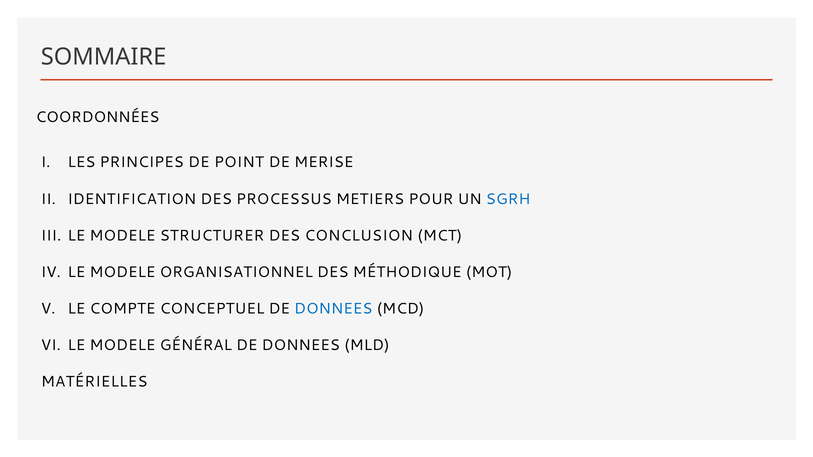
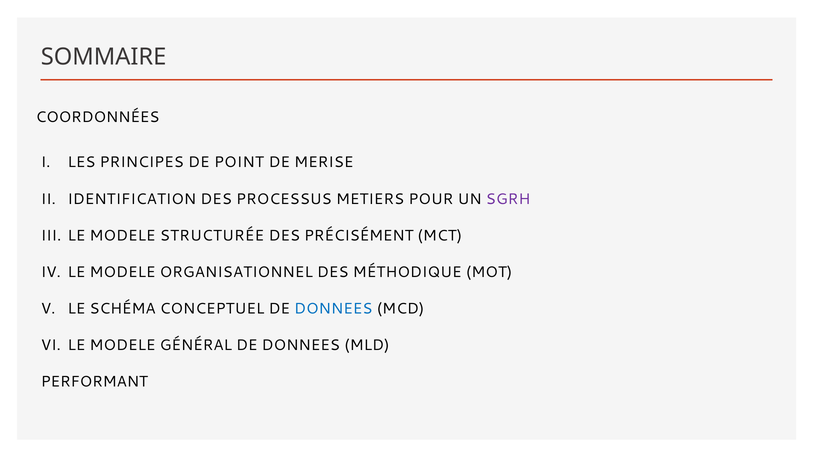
SGRH colour: blue -> purple
STRUCTURER: STRUCTURER -> STRUCTURÉE
CONCLUSION: CONCLUSION -> PRÉCISÉMENT
COMPTE: COMPTE -> SCHÉMA
MATÉRIELLES: MATÉRIELLES -> PERFORMANT
